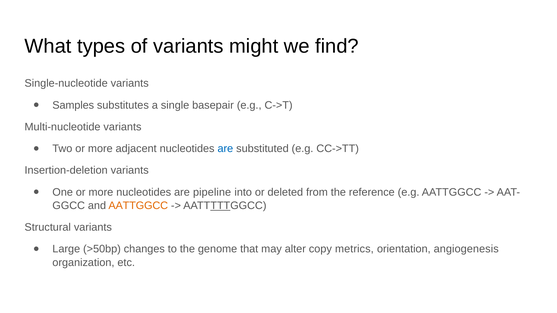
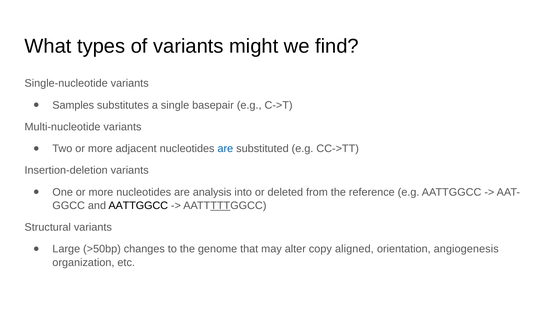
pipeline: pipeline -> analysis
AATTGGCC at (138, 206) colour: orange -> black
metrics: metrics -> aligned
